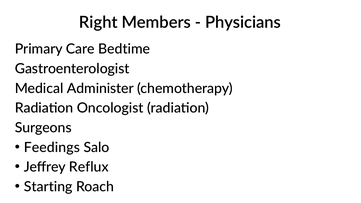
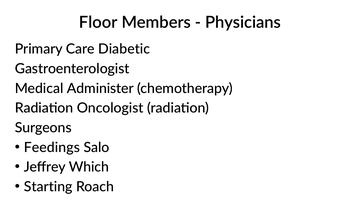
Right: Right -> Floor
Bedtime: Bedtime -> Diabetic
Reflux: Reflux -> Which
